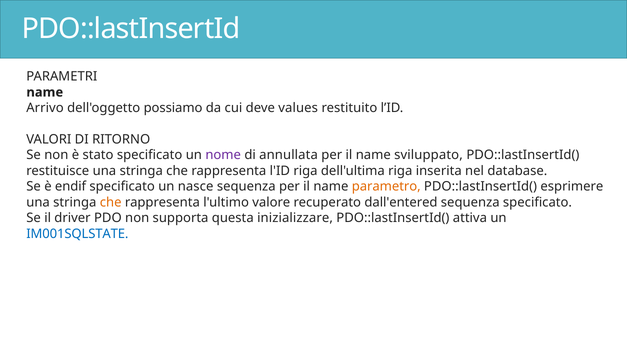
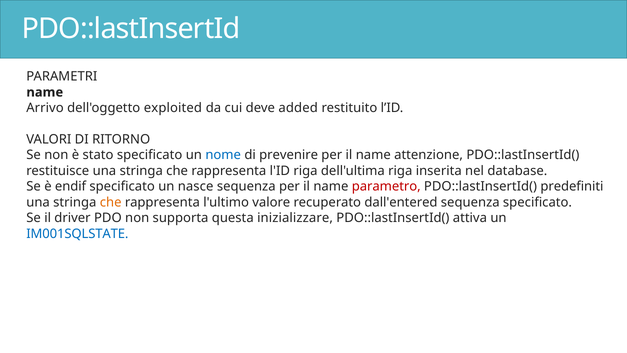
possiamo: possiamo -> exploited
values: values -> added
nome colour: purple -> blue
annullata: annullata -> prevenire
sviluppato: sviluppato -> attenzione
parametro colour: orange -> red
esprimere: esprimere -> predefiniti
